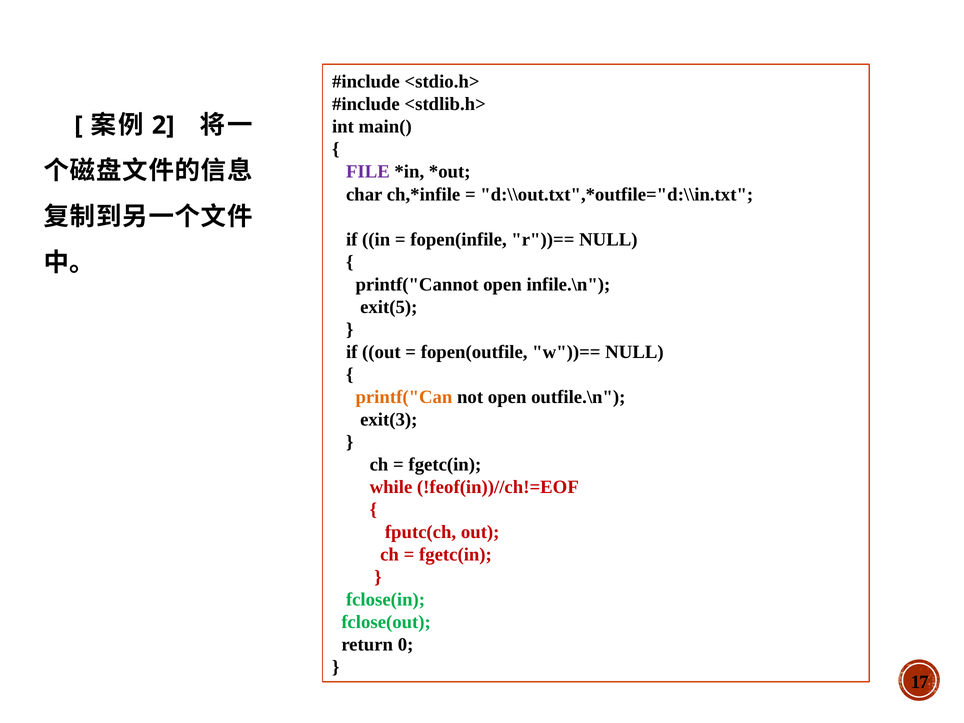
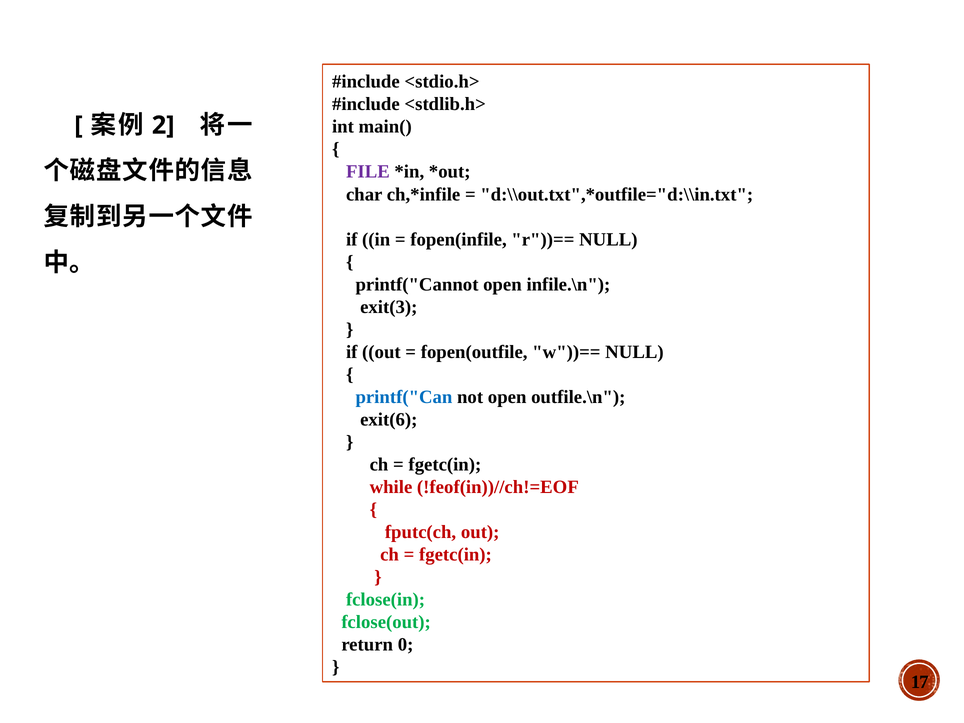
exit(5: exit(5 -> exit(3
printf("Can colour: orange -> blue
exit(3: exit(3 -> exit(6
